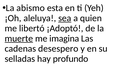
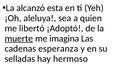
abismo: abismo -> alcanzó
sea underline: present -> none
desespero: desespero -> esperanza
profundo: profundo -> hermoso
